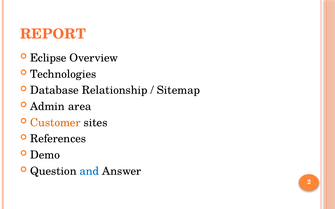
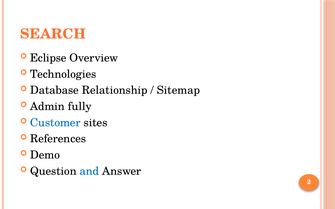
REPORT: REPORT -> SEARCH
area: area -> fully
Customer colour: orange -> blue
